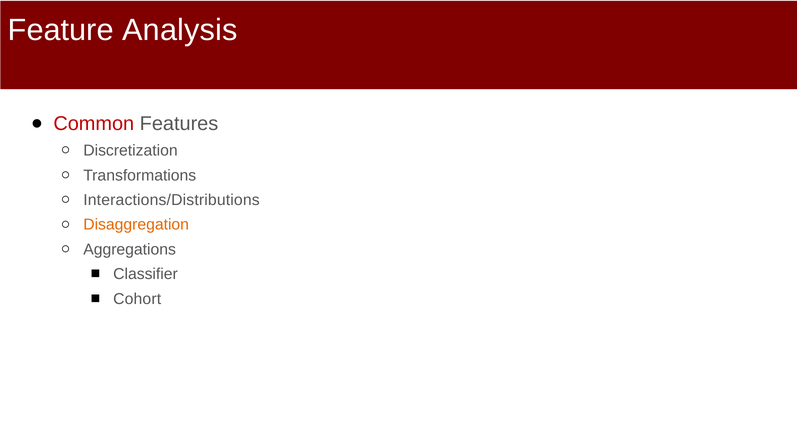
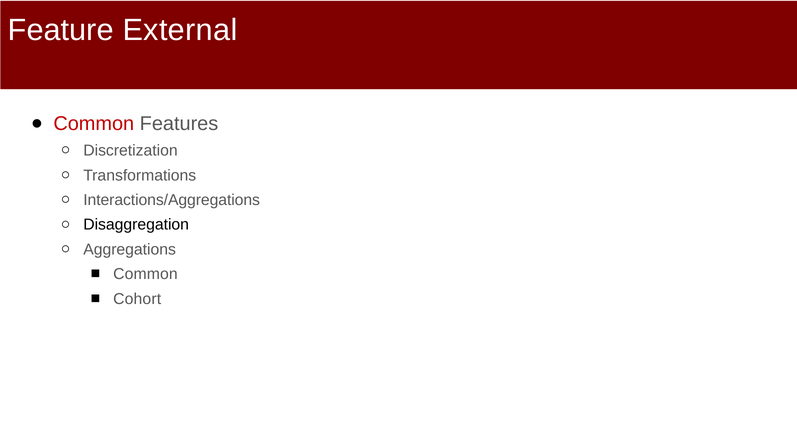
Analysis: Analysis -> External
Interactions/Distributions: Interactions/Distributions -> Interactions/Aggregations
Disaggregation colour: orange -> black
Classifier at (145, 274): Classifier -> Common
